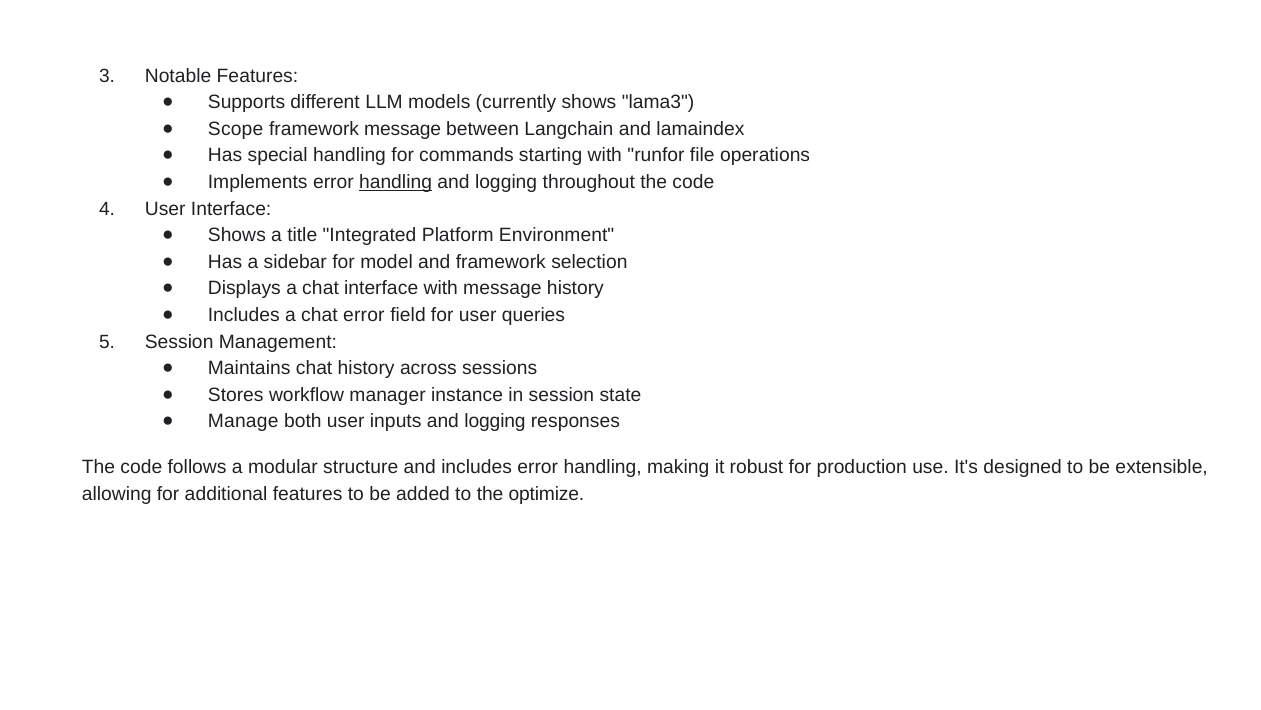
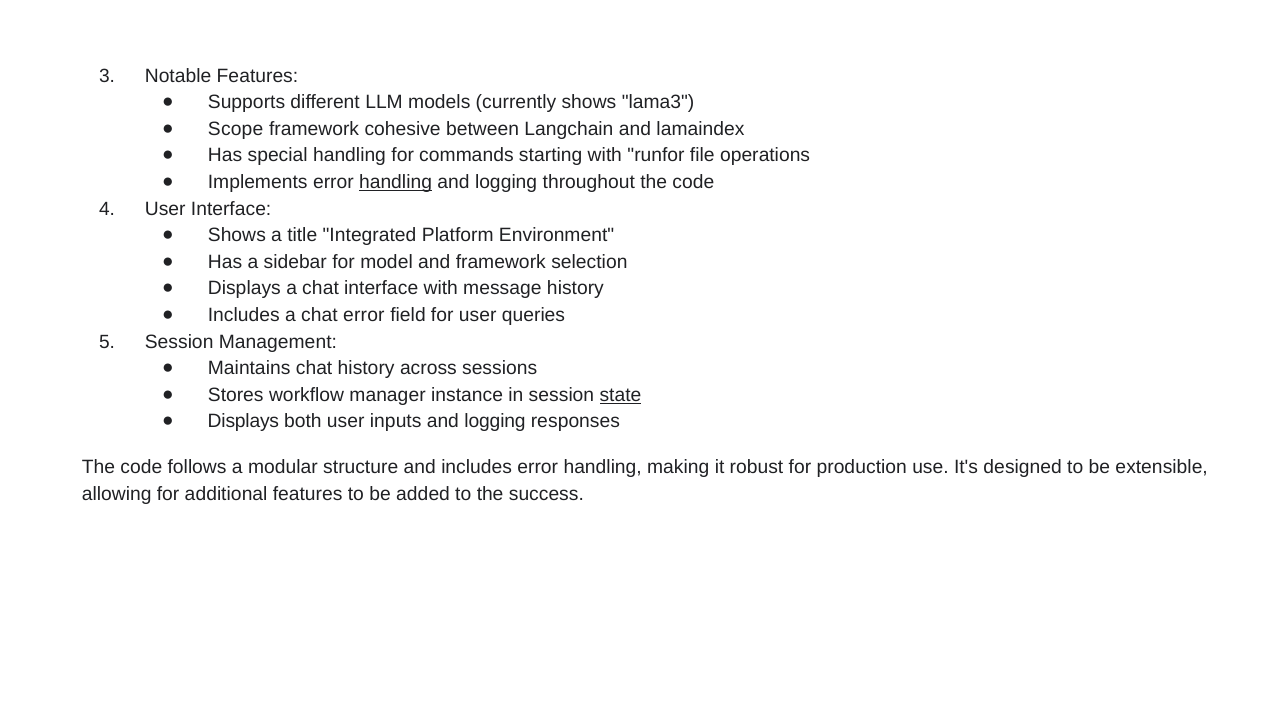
framework message: message -> cohesive
state underline: none -> present
Manage at (243, 421): Manage -> Displays
optimize: optimize -> success
